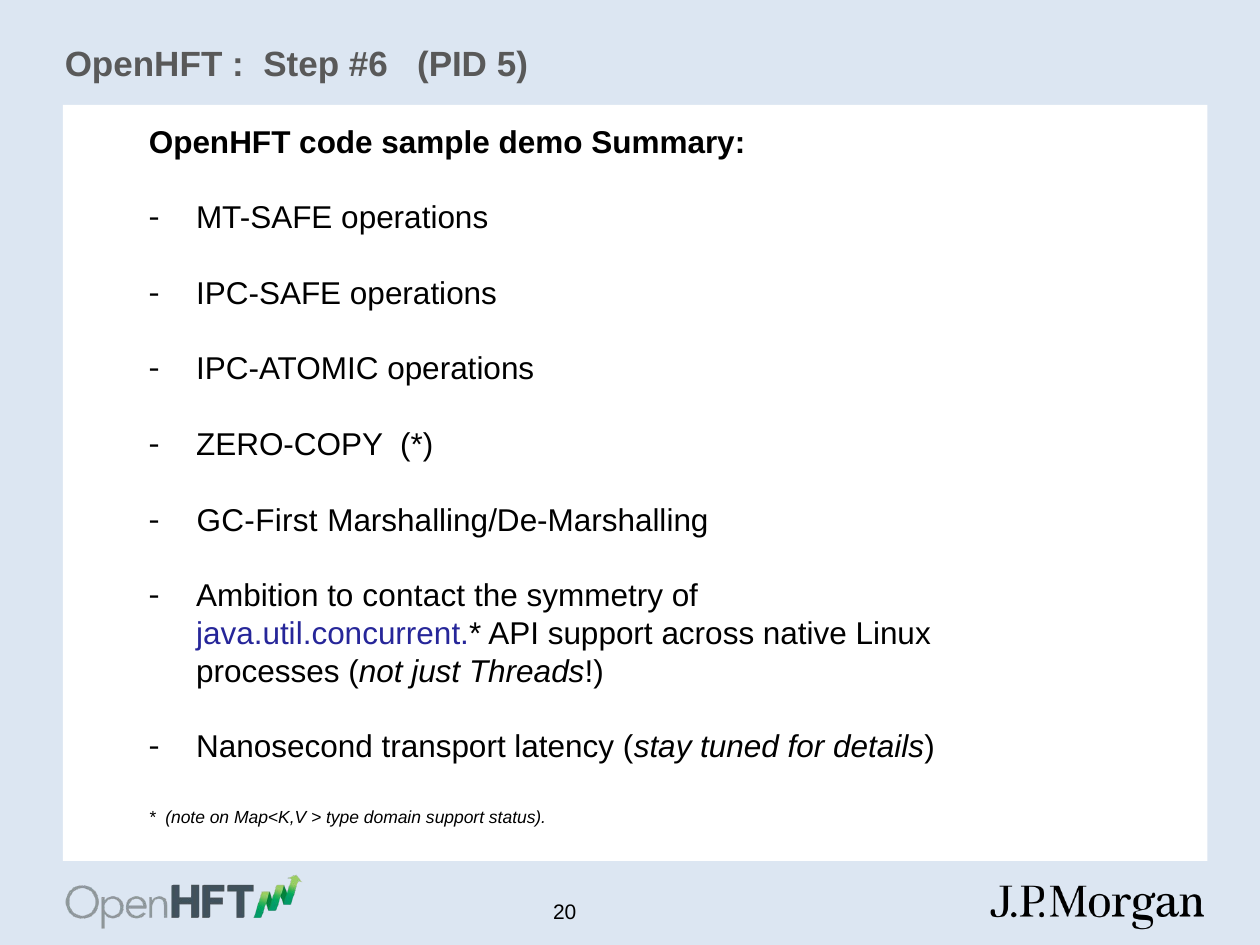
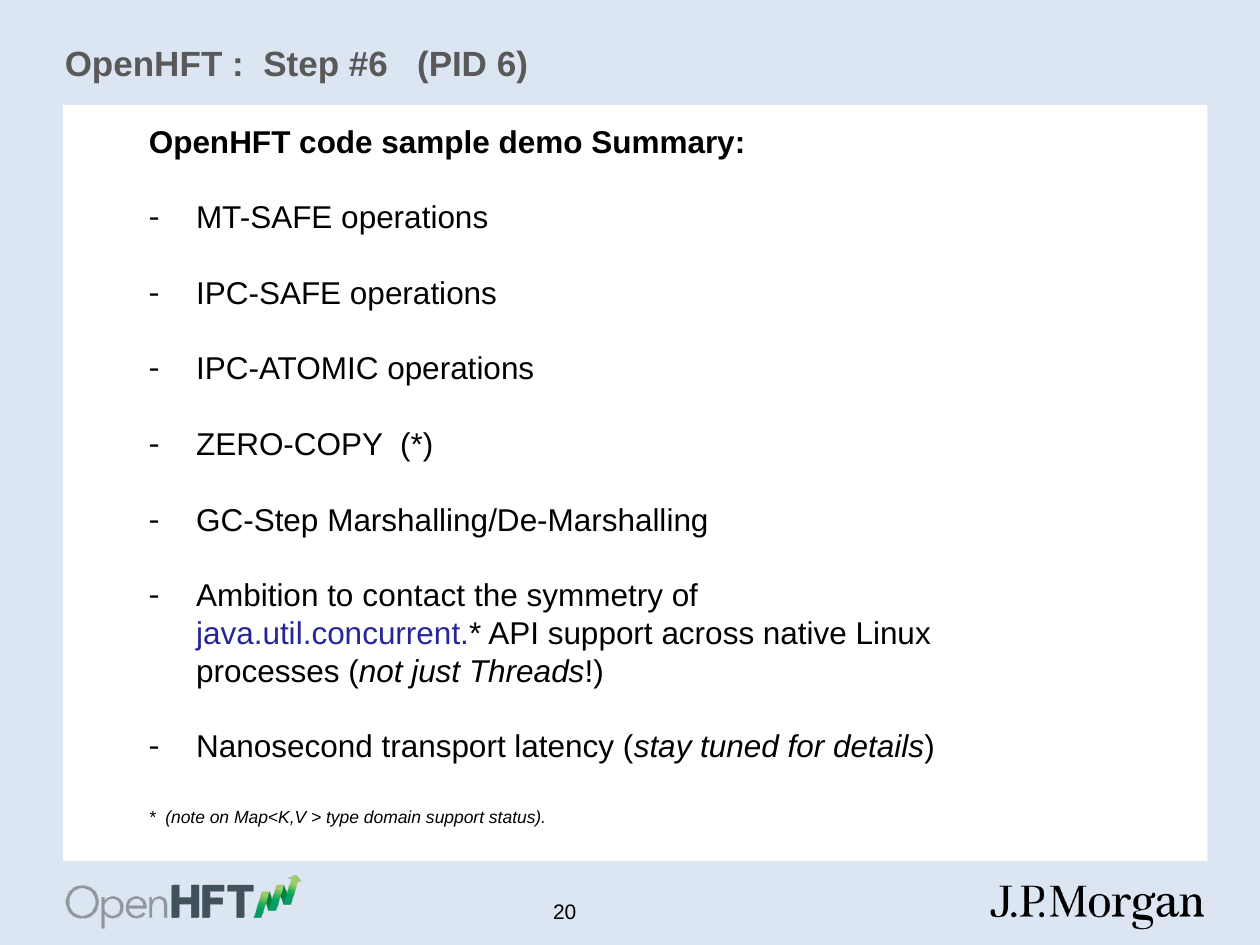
5: 5 -> 6
GC-First: GC-First -> GC-Step
